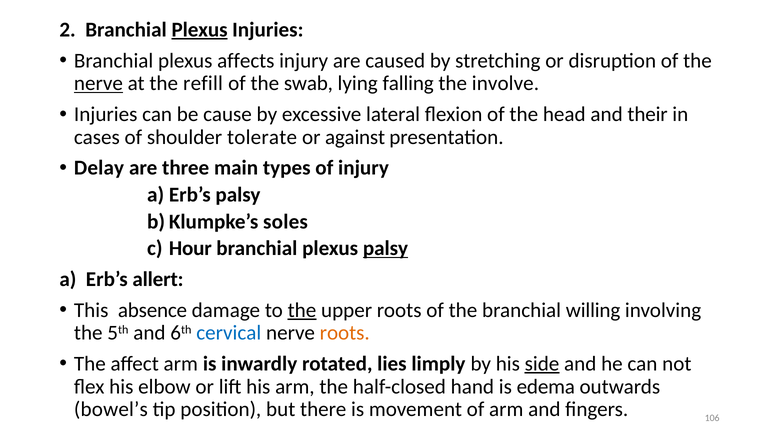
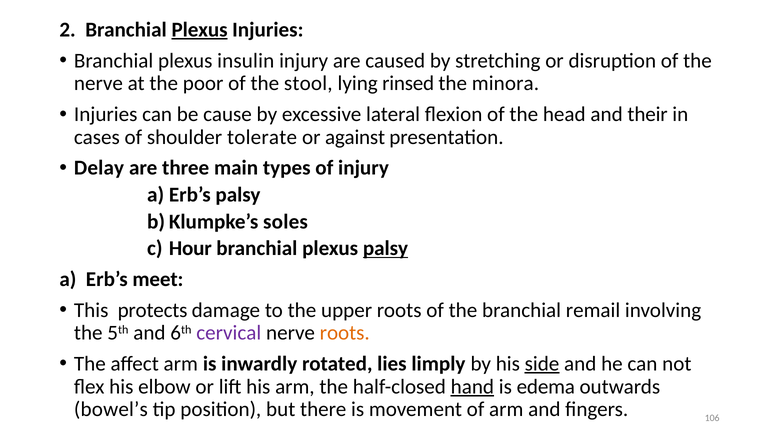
affects: affects -> insulin
nerve at (98, 83) underline: present -> none
refill: refill -> poor
swab: swab -> stool
falling: falling -> rinsed
involve: involve -> minora
allert: allert -> meet
absence: absence -> protects
the at (302, 310) underline: present -> none
willing: willing -> remail
cervical colour: blue -> purple
hand underline: none -> present
